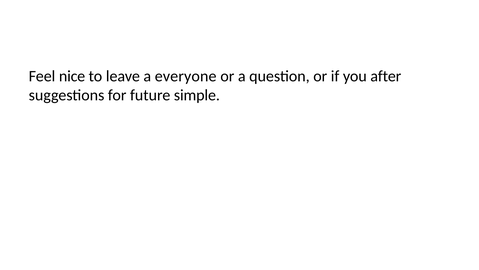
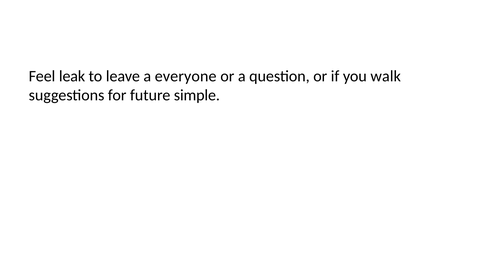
nice: nice -> leak
after: after -> walk
